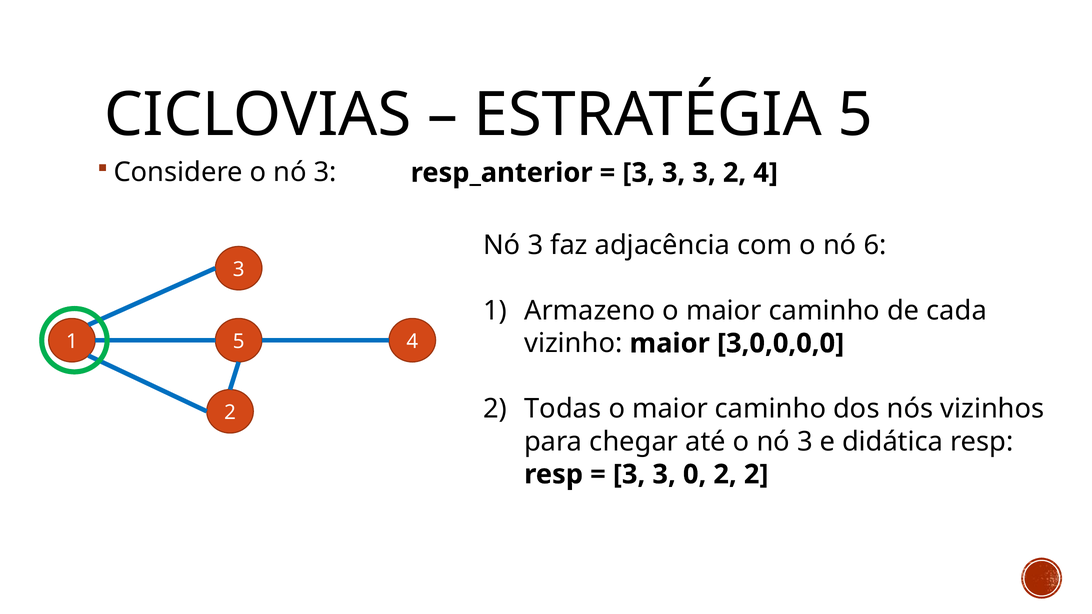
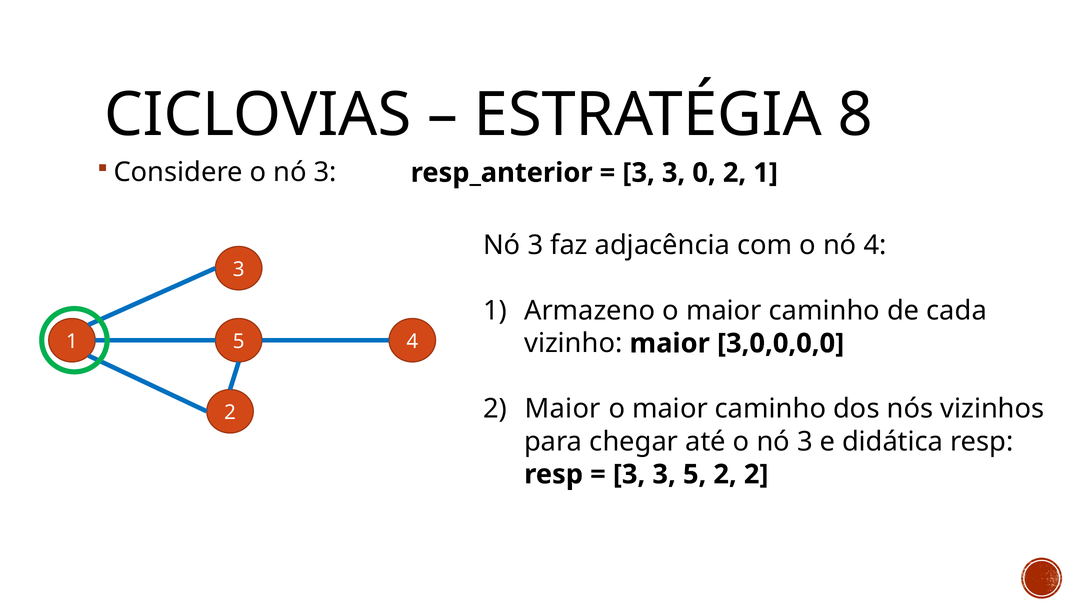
ESTRATÉGIA 5: 5 -> 8
3 3 3: 3 -> 0
4 at (766, 173): 4 -> 1
nó 6: 6 -> 4
2 Todas: Todas -> Maior
3 0: 0 -> 5
